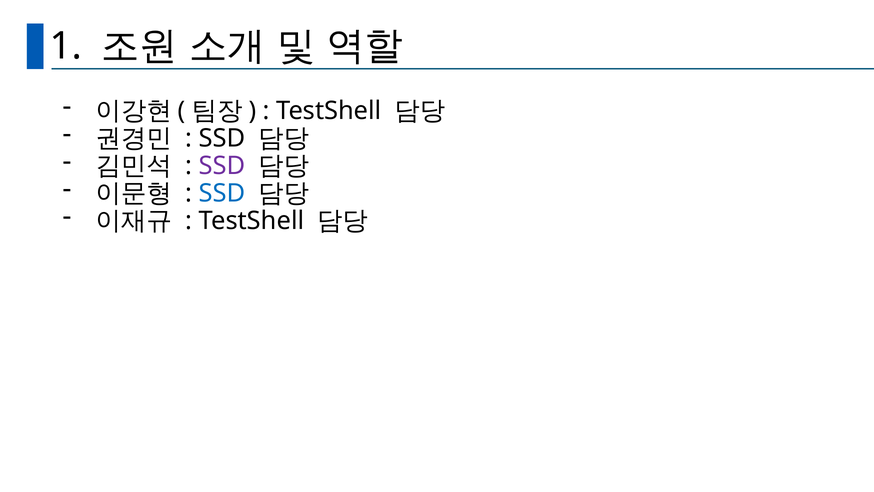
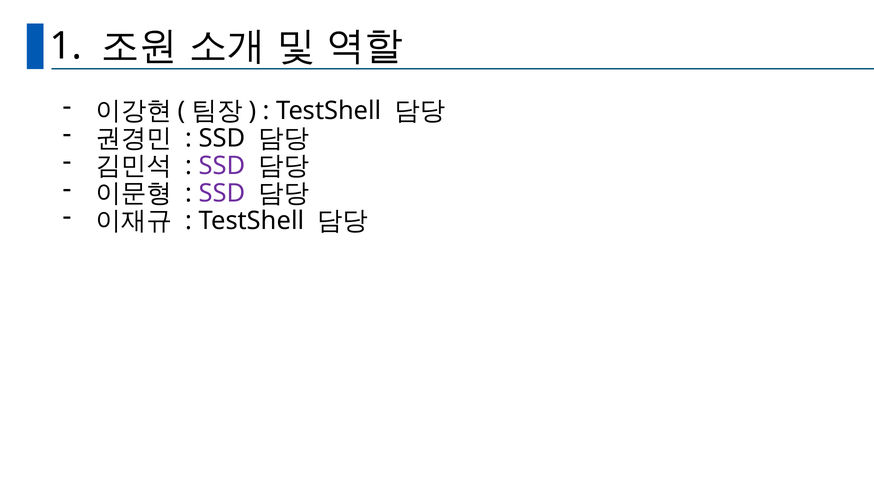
SSD at (222, 193) colour: blue -> purple
